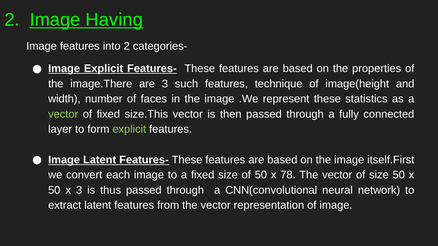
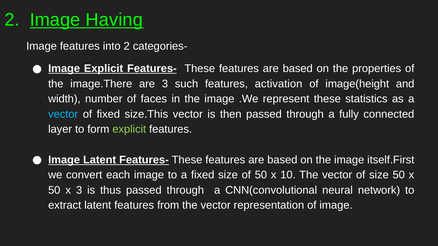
technique: technique -> activation
vector at (63, 114) colour: light green -> light blue
78: 78 -> 10
